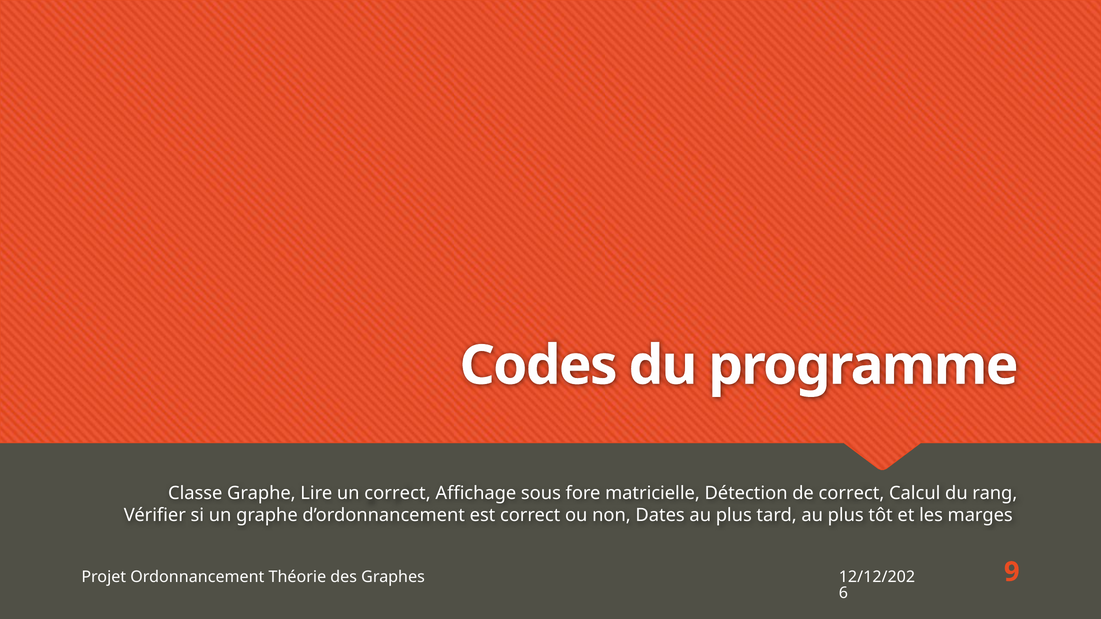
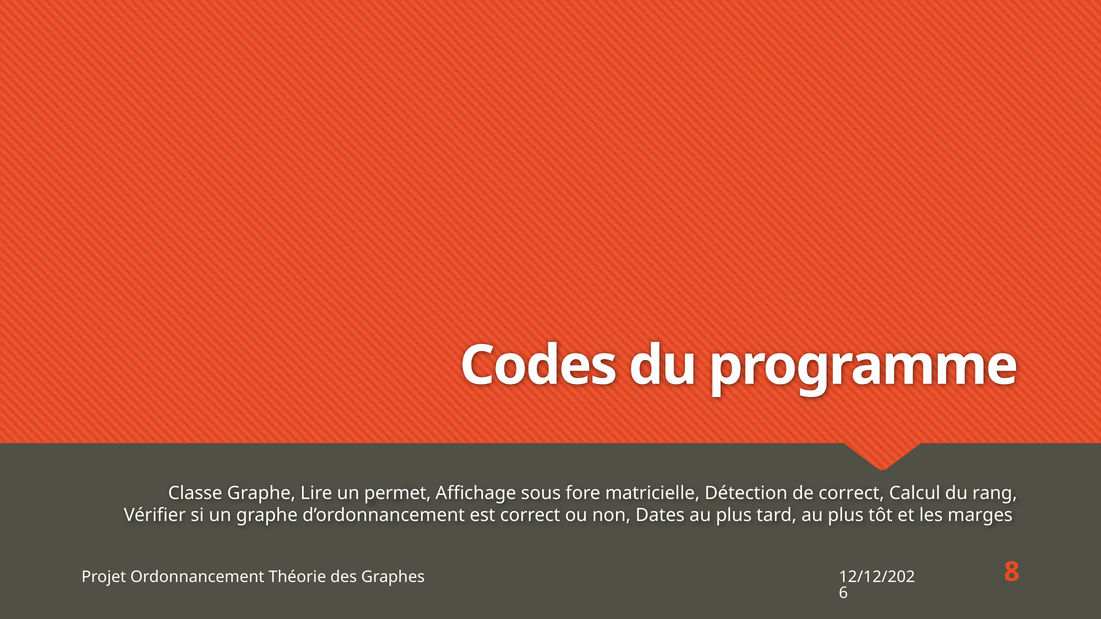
un correct: correct -> permet
9: 9 -> 8
